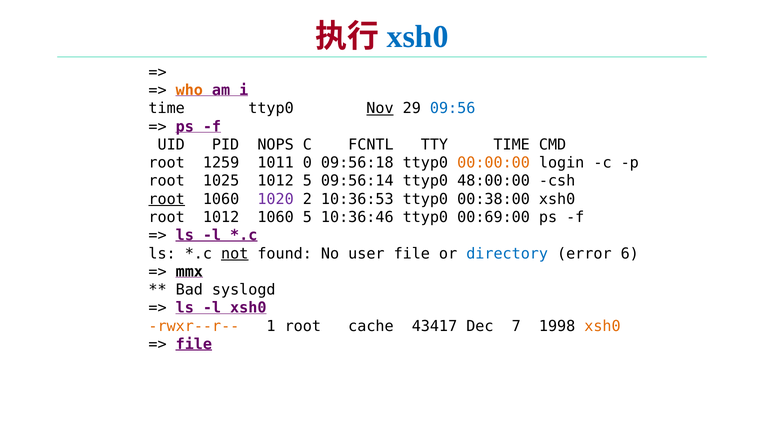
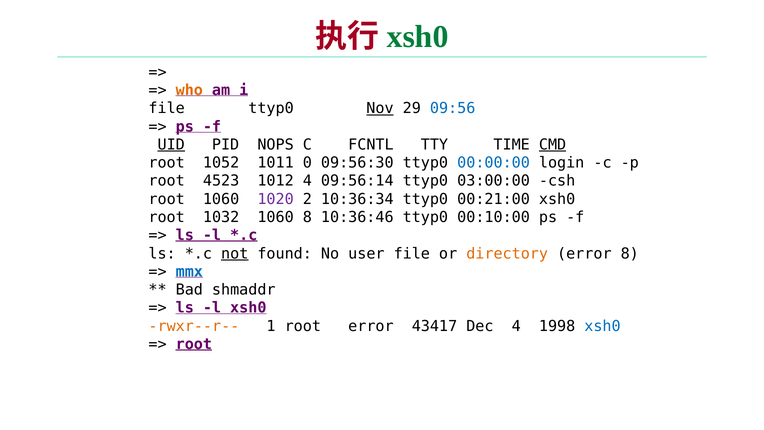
xsh0 at (418, 37) colour: blue -> green
time at (167, 108): time -> file
UID underline: none -> present
CMD underline: none -> present
1259: 1259 -> 1052
09:56:18: 09:56:18 -> 09:56:30
00:00:00 colour: orange -> blue
1025: 1025 -> 4523
1012 5: 5 -> 4
48:00:00: 48:00:00 -> 03:00:00
root at (167, 199) underline: present -> none
10:36:53: 10:36:53 -> 10:36:34
00:38:00: 00:38:00 -> 00:21:00
root 1012: 1012 -> 1032
1060 5: 5 -> 8
00:69:00: 00:69:00 -> 00:10:00
directory colour: blue -> orange
error 6: 6 -> 8
mmx colour: black -> blue
syslogd: syslogd -> shmaddr
root cache: cache -> error
Dec 7: 7 -> 4
xsh0 at (602, 326) colour: orange -> blue
file at (194, 344): file -> root
